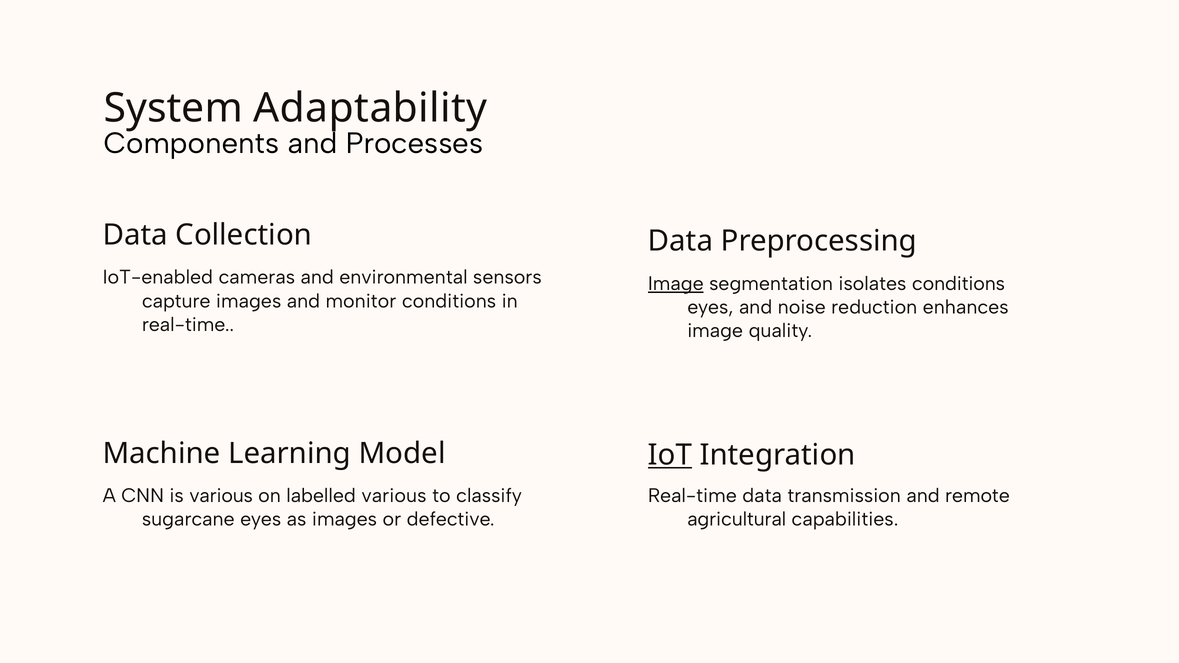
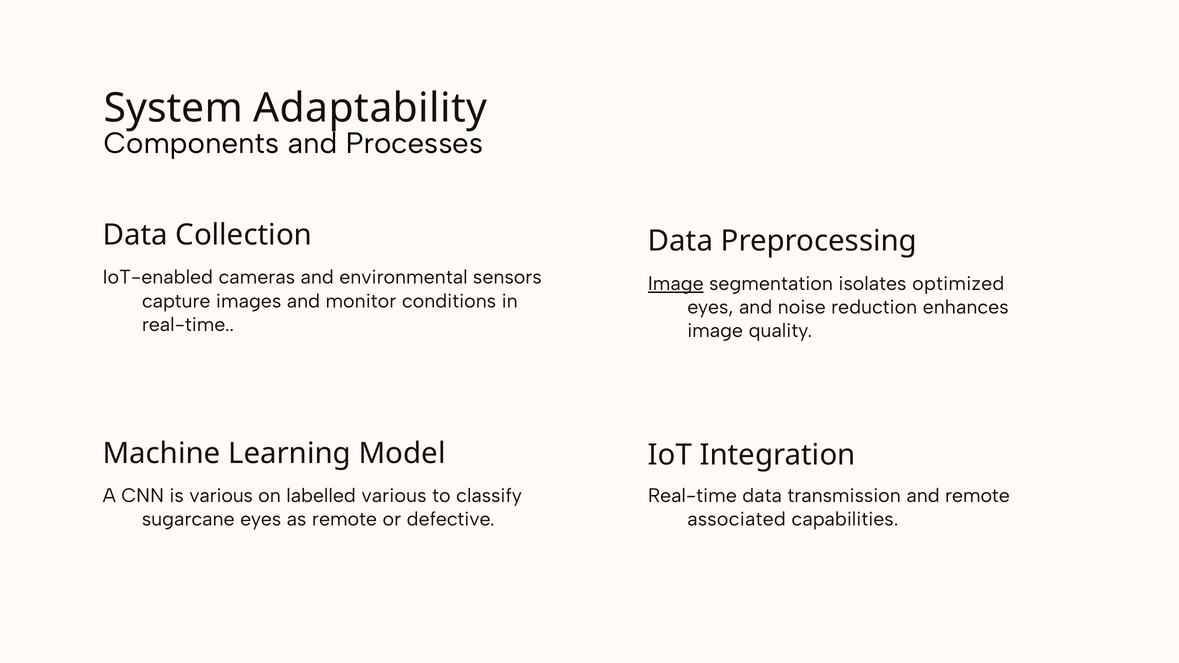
isolates conditions: conditions -> optimized
IoT underline: present -> none
as images: images -> remote
agricultural: agricultural -> associated
